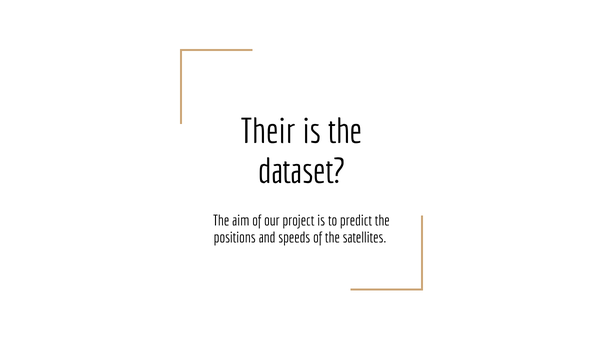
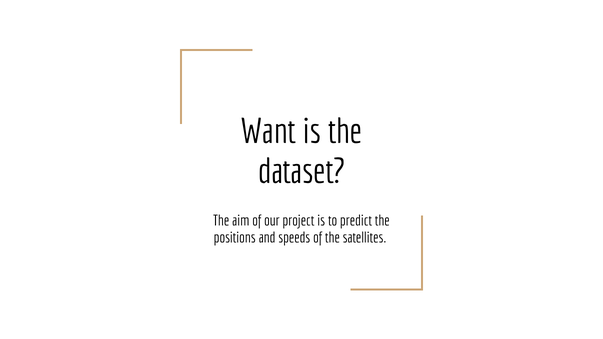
Their: Their -> Want
